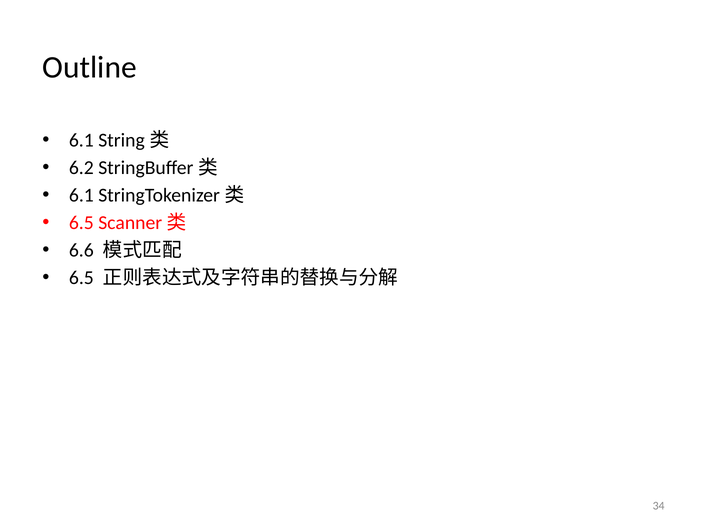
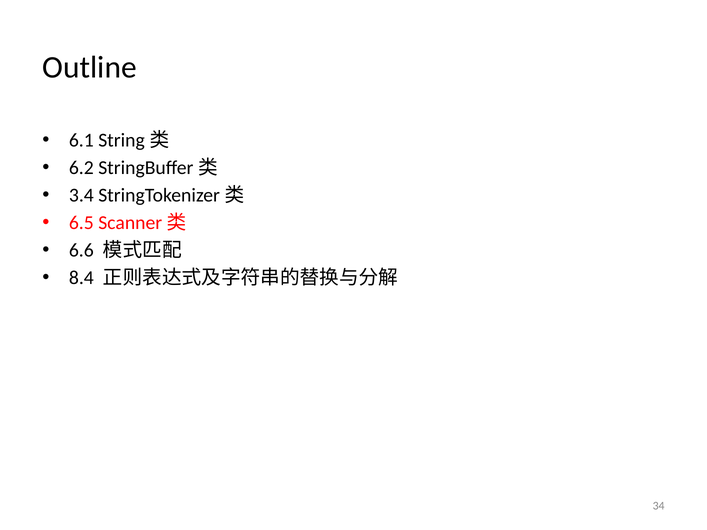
6.1 at (81, 196): 6.1 -> 3.4
6.5 at (81, 278): 6.5 -> 8.4
